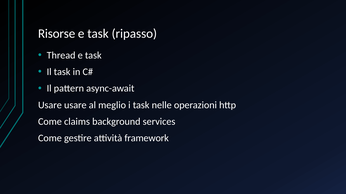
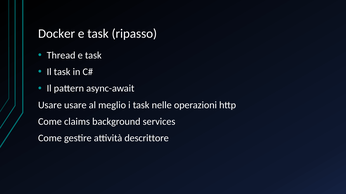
Risorse: Risorse -> Docker
framework: framework -> descrittore
